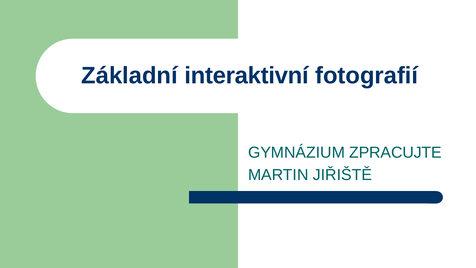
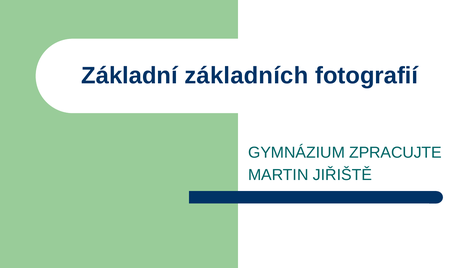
interaktivní: interaktivní -> základních
